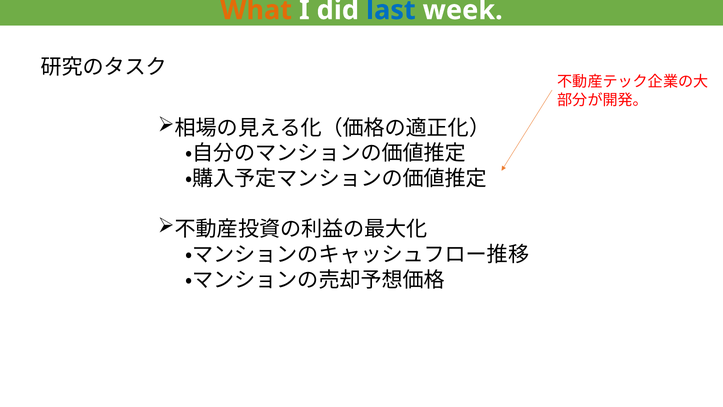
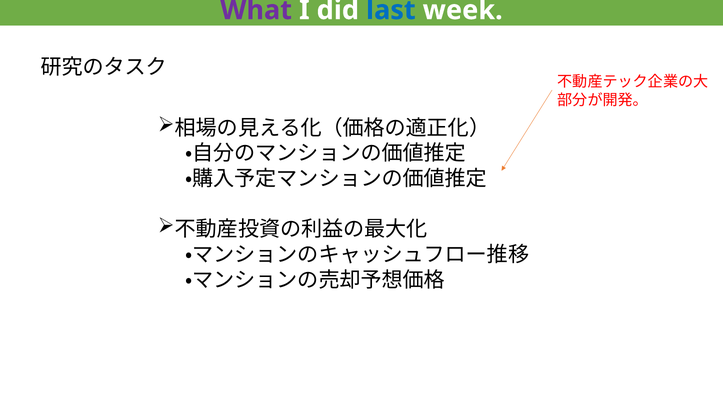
What colour: orange -> purple
